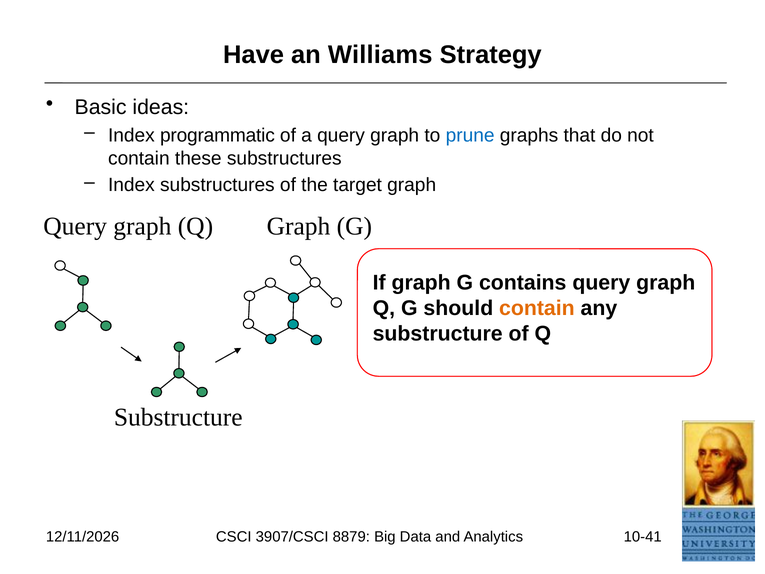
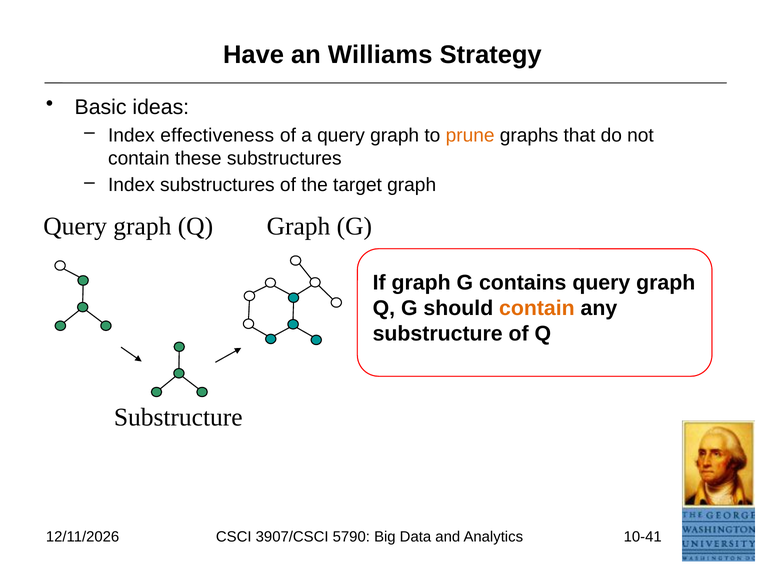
programmatic: programmatic -> effectiveness
prune colour: blue -> orange
8879: 8879 -> 5790
